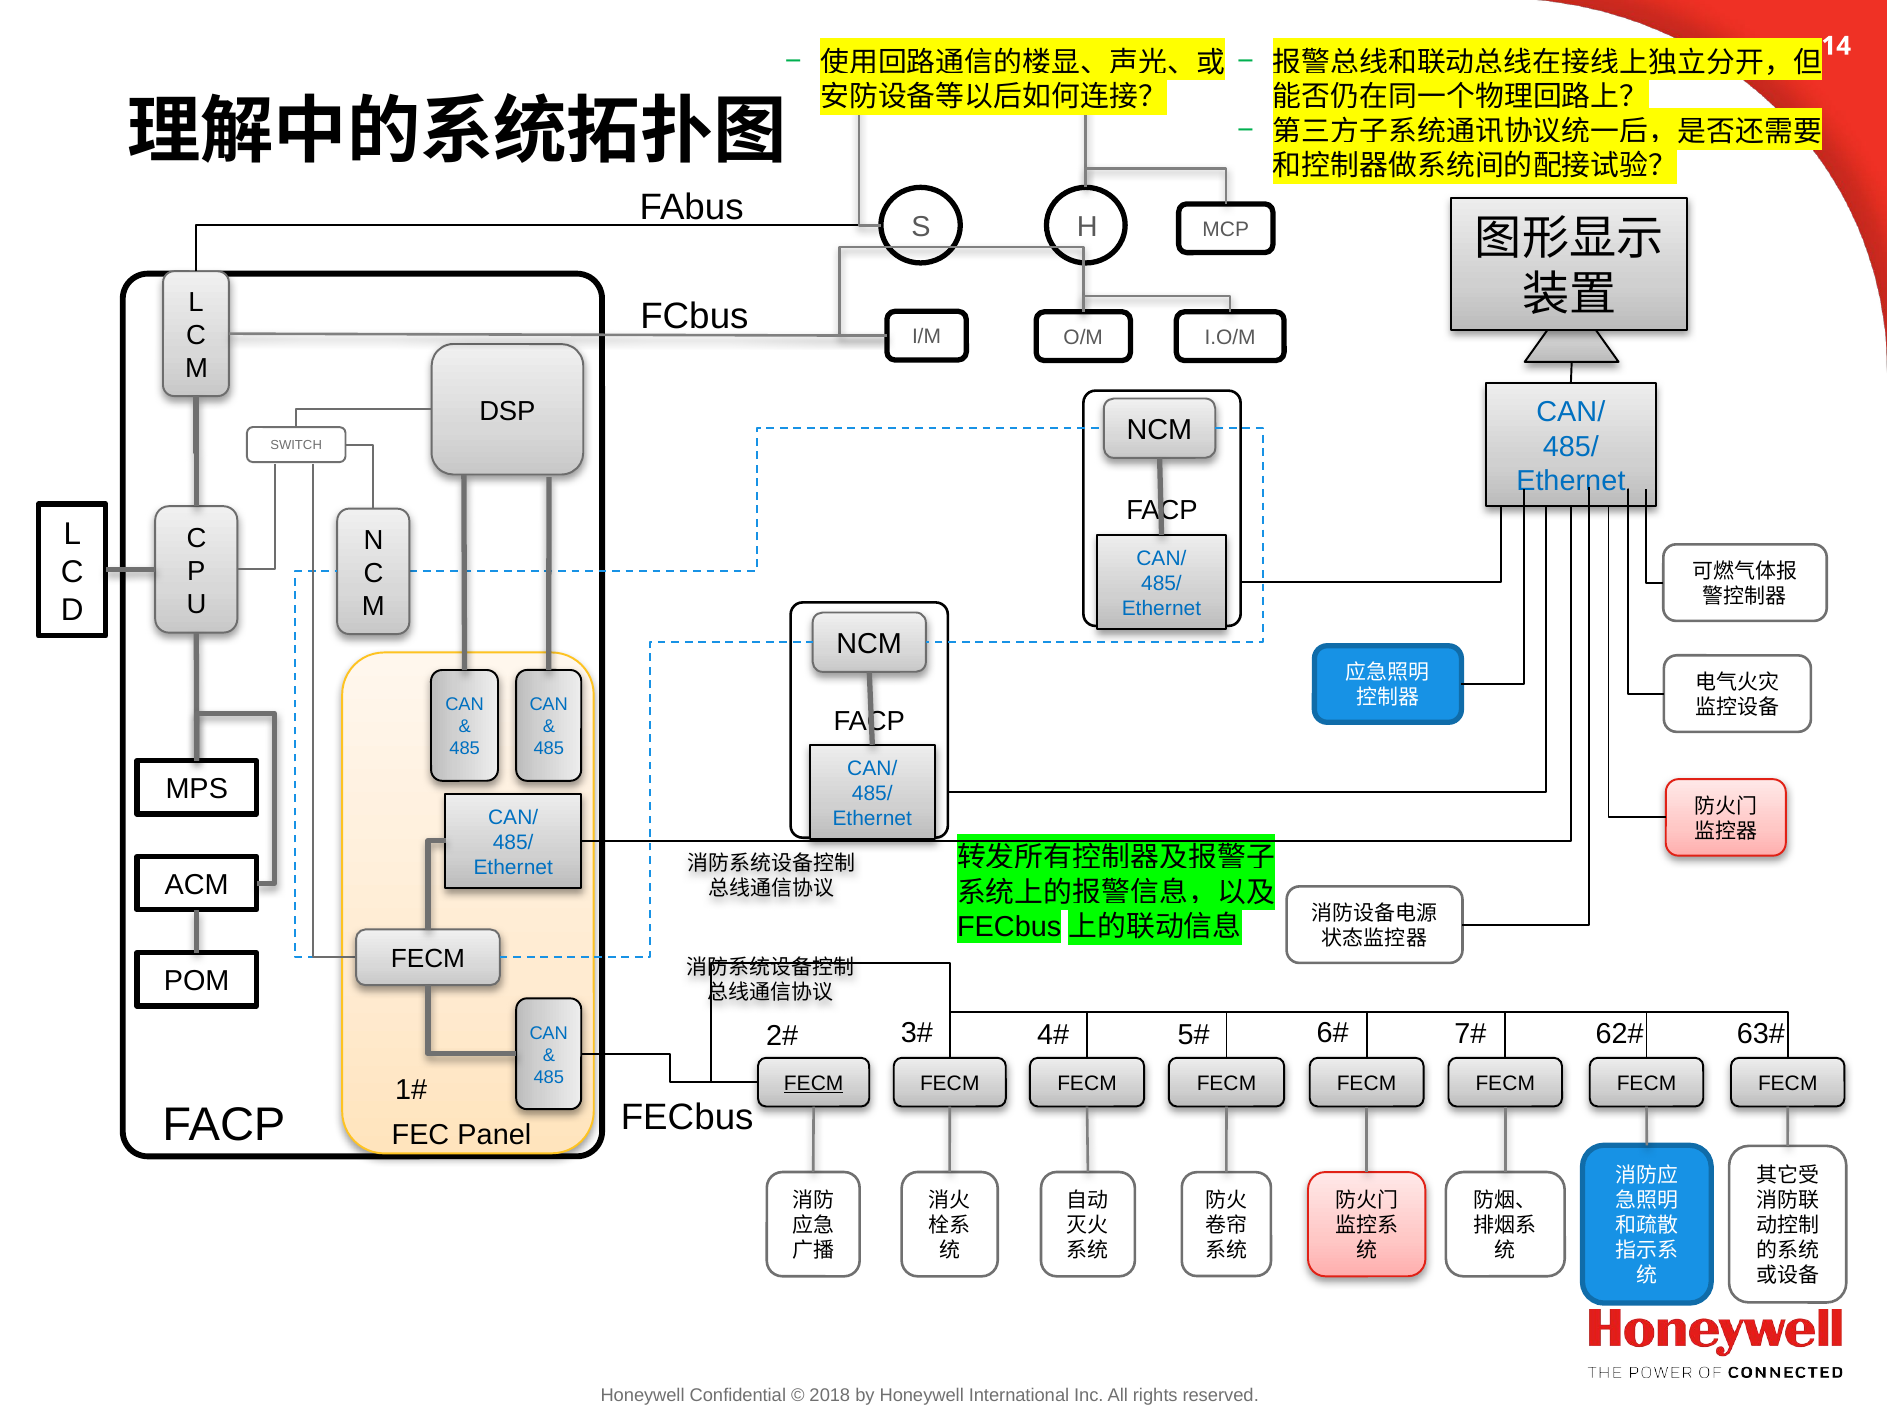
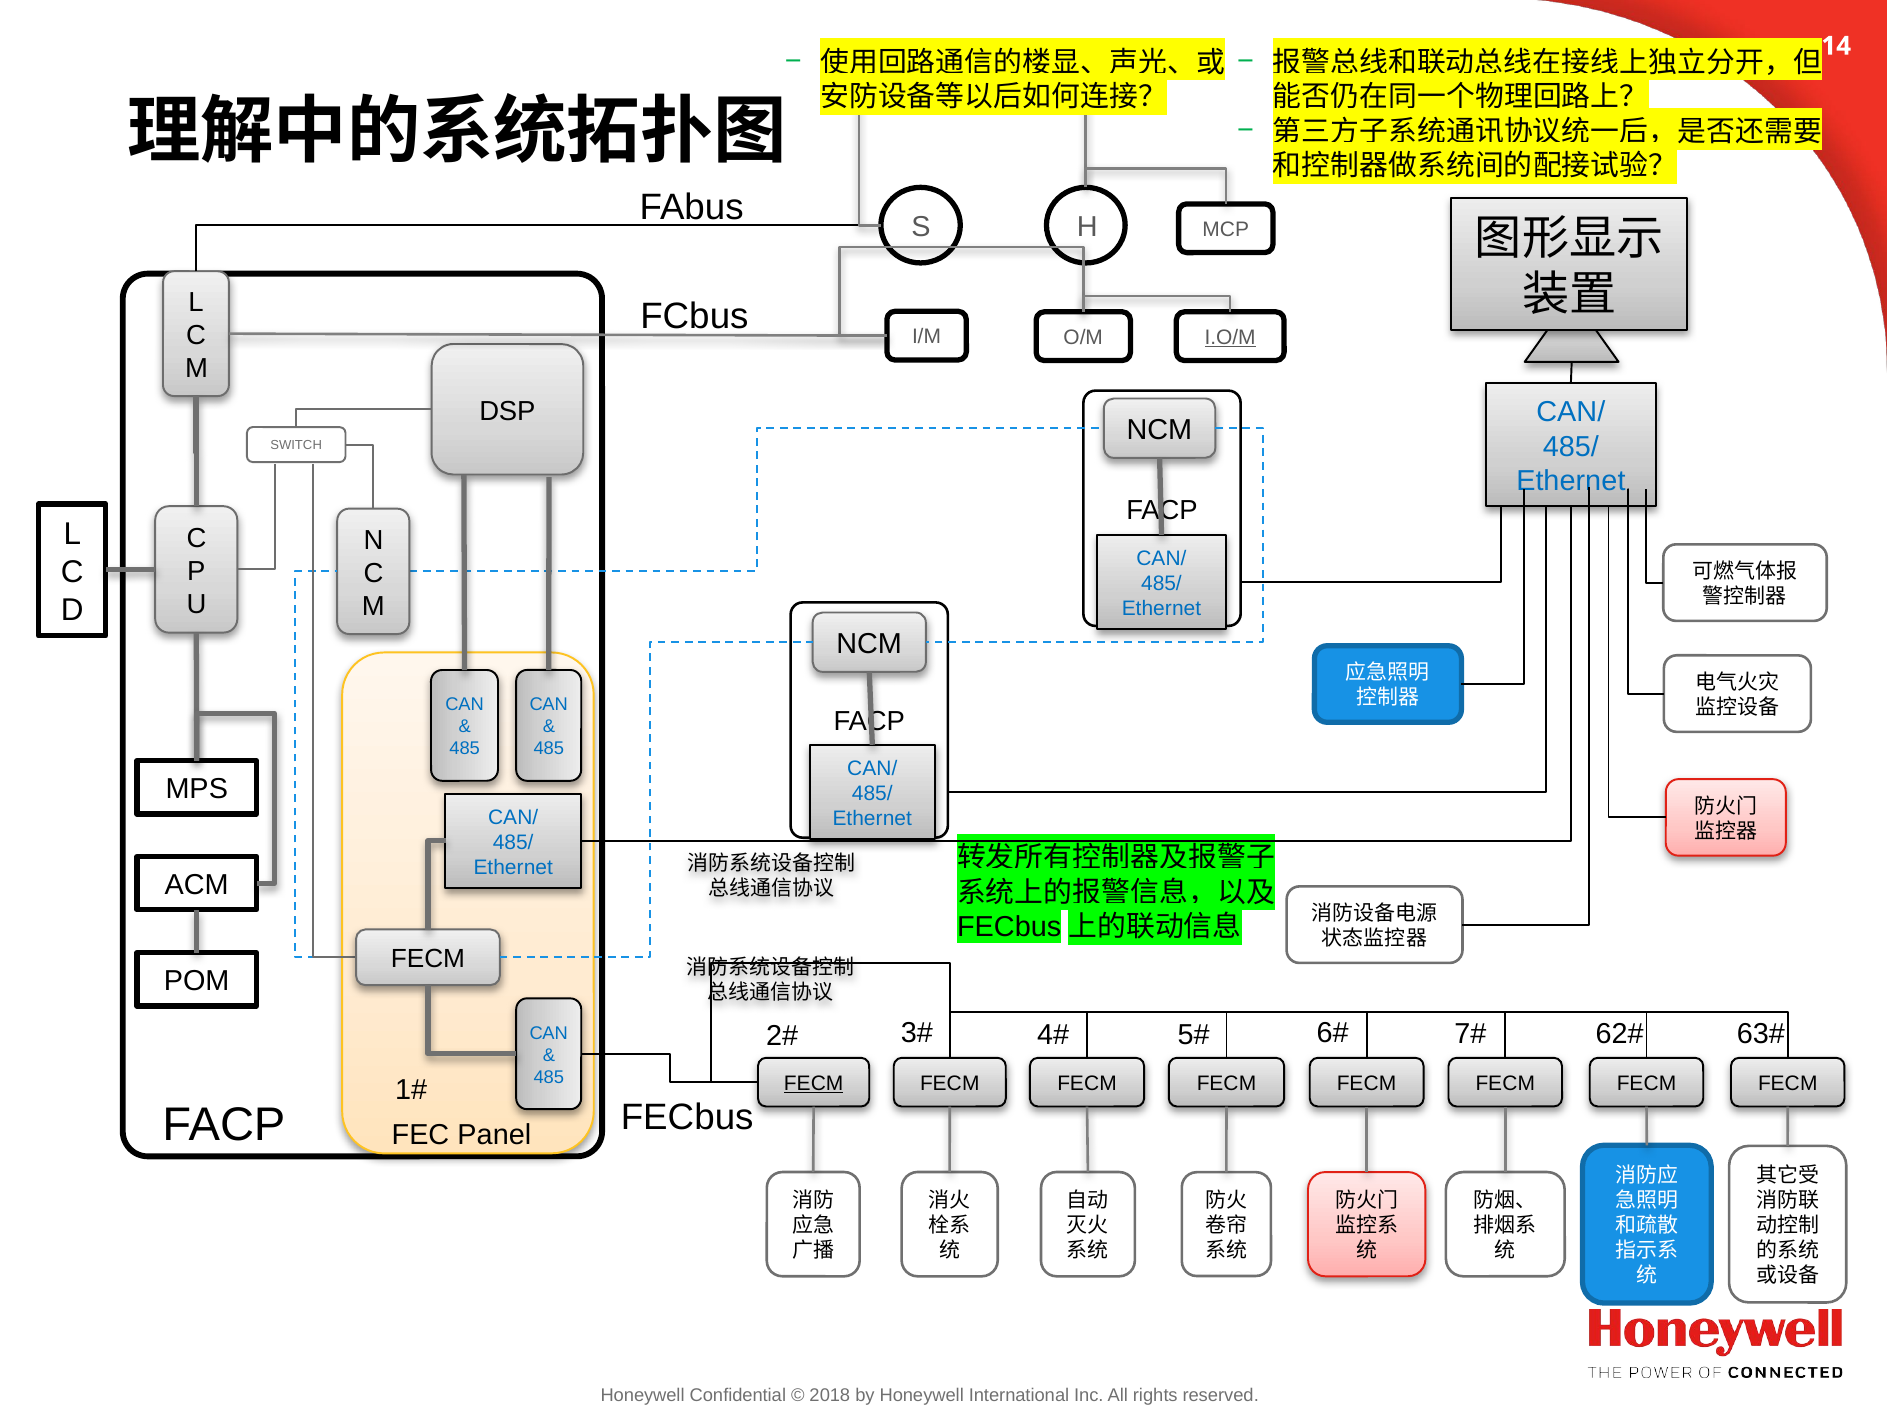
I.O/M underline: none -> present
